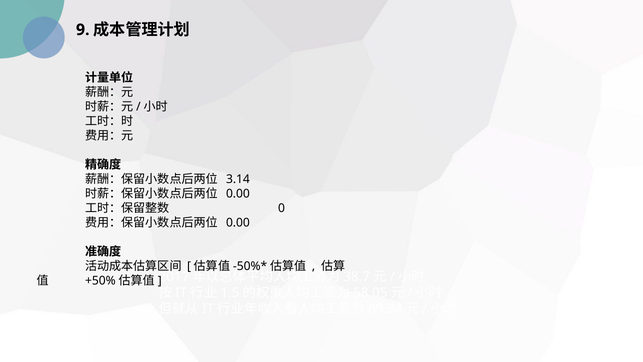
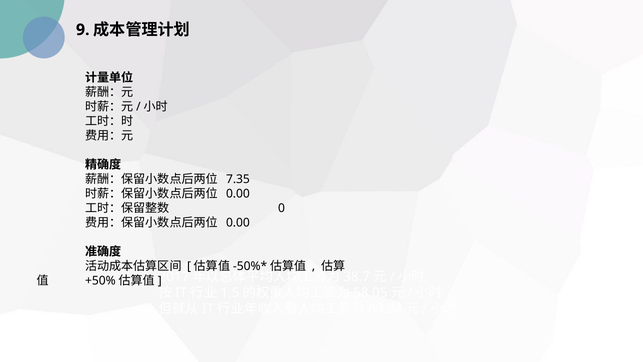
3.14: 3.14 -> 7.35
